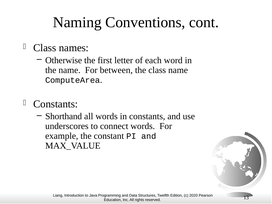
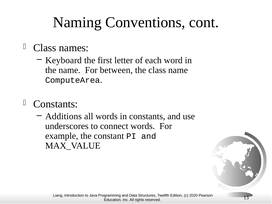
Otherwise: Otherwise -> Keyboard
Shorthand: Shorthand -> Additions
